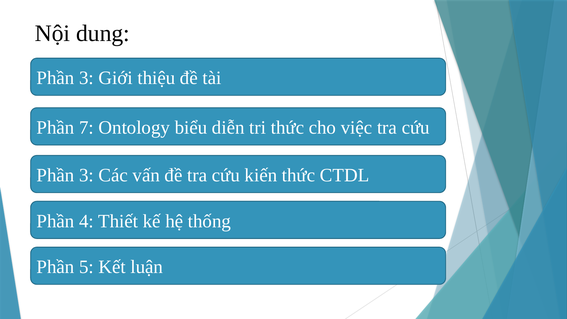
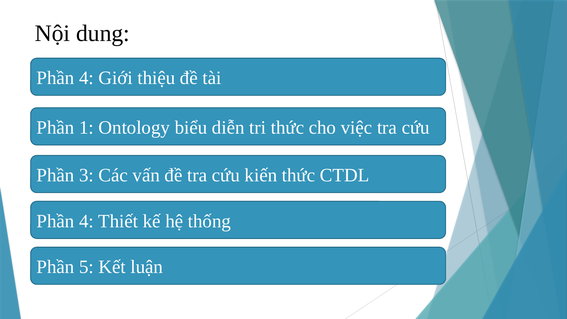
3 at (86, 78): 3 -> 4
7: 7 -> 1
